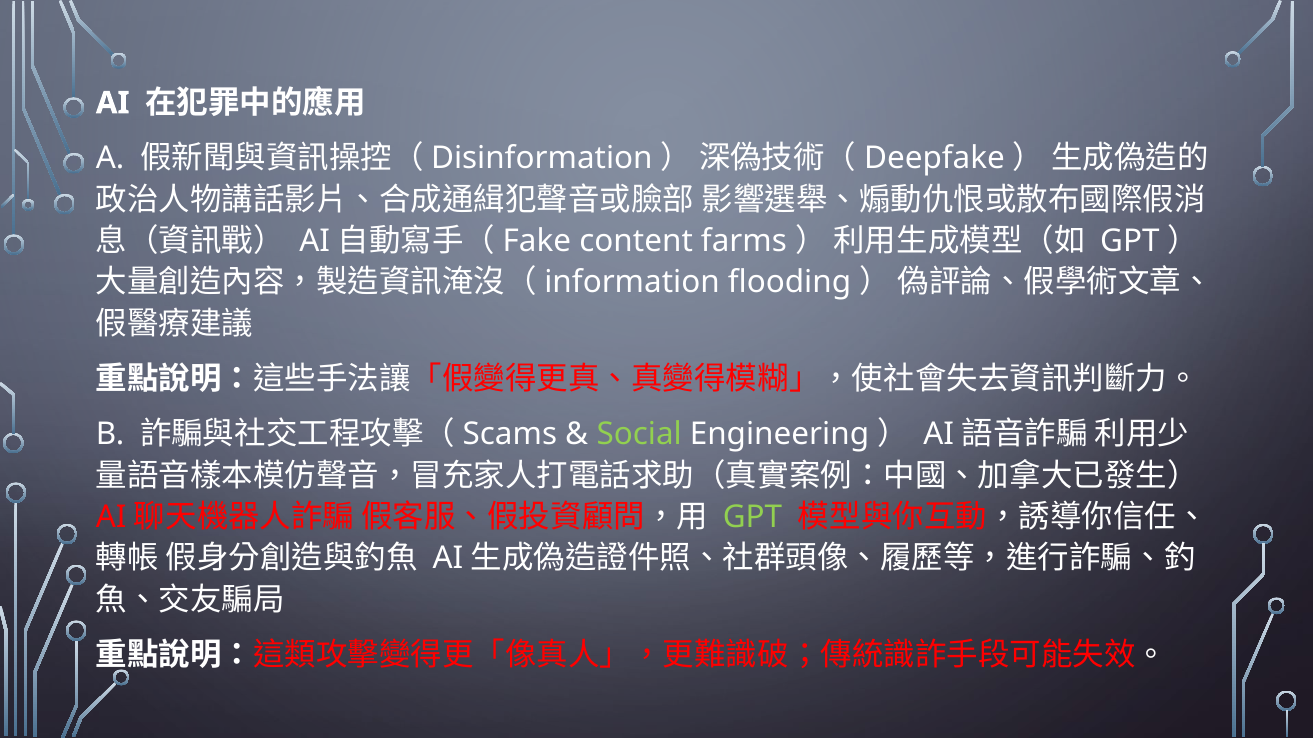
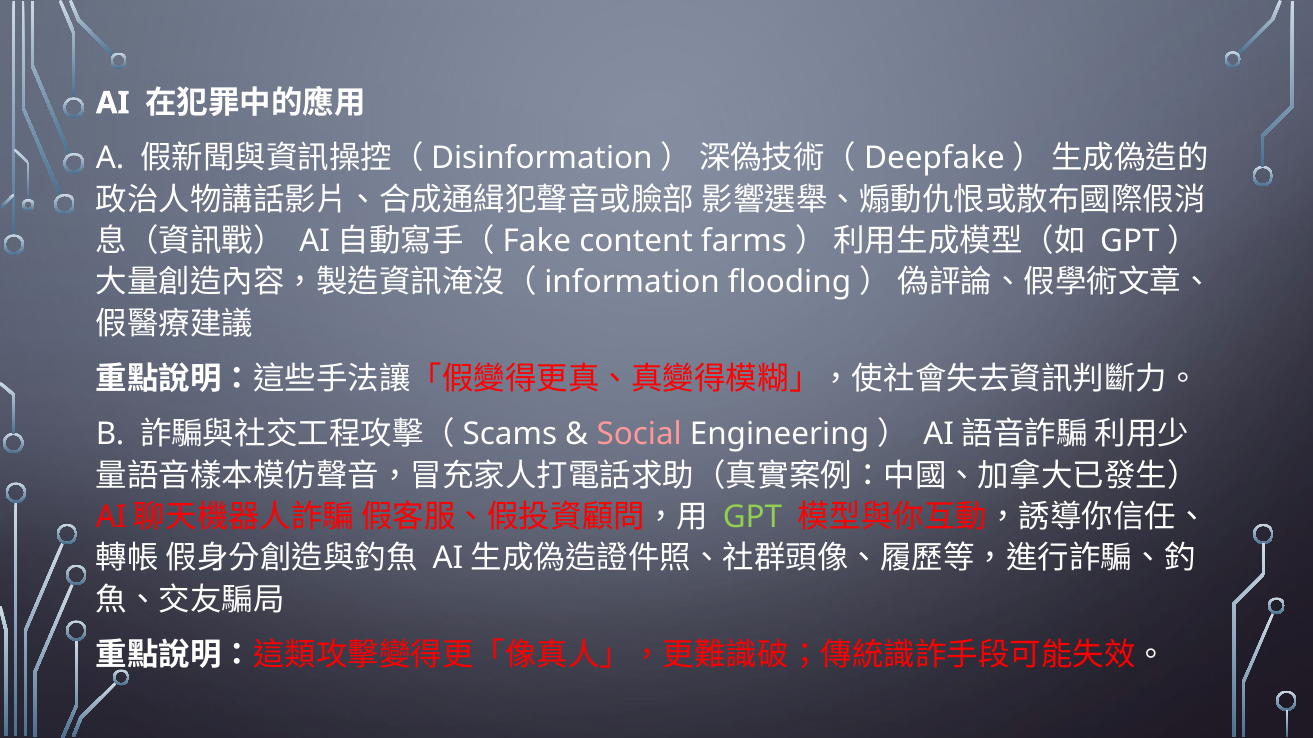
Social colour: light green -> pink
